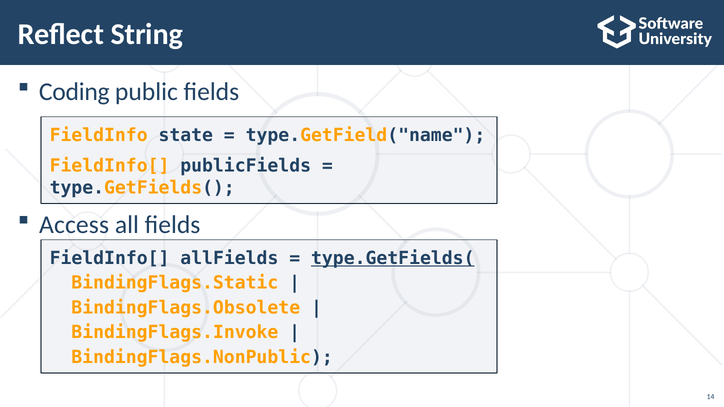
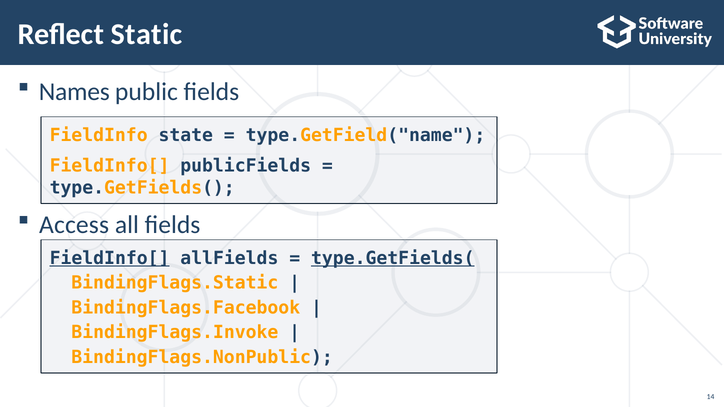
String: String -> Static
Coding: Coding -> Names
FieldInfo[ at (110, 258) underline: none -> present
BindingFlags.Obsolete: BindingFlags.Obsolete -> BindingFlags.Facebook
